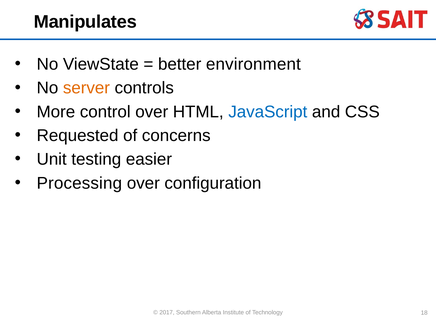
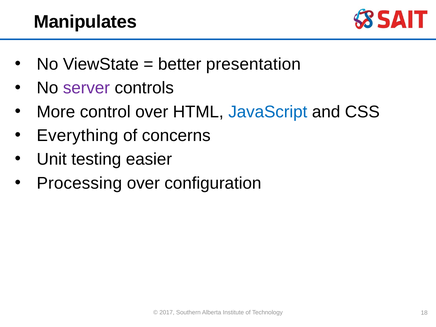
environment: environment -> presentation
server colour: orange -> purple
Requested: Requested -> Everything
